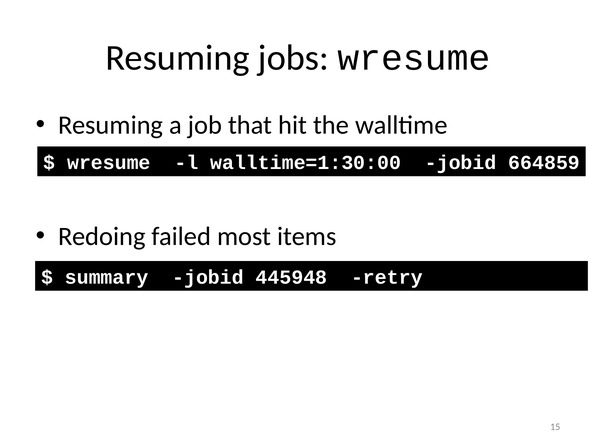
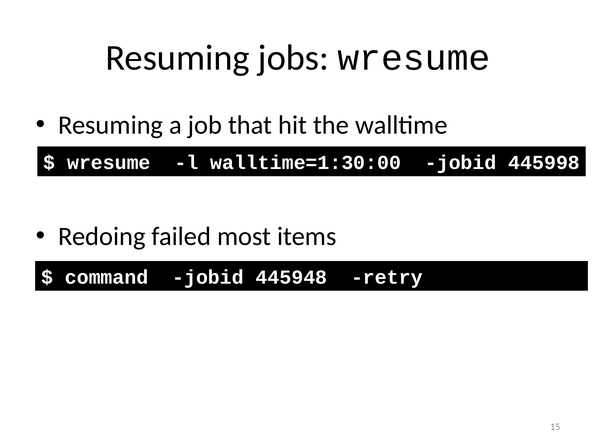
664859: 664859 -> 445998
summary: summary -> command
